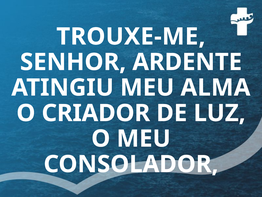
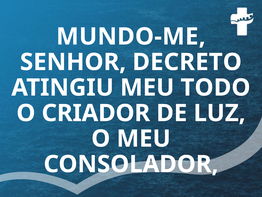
TROUXE-ME: TROUXE-ME -> MUNDO-ME
ARDENTE: ARDENTE -> DECRETO
ALMA: ALMA -> TODO
